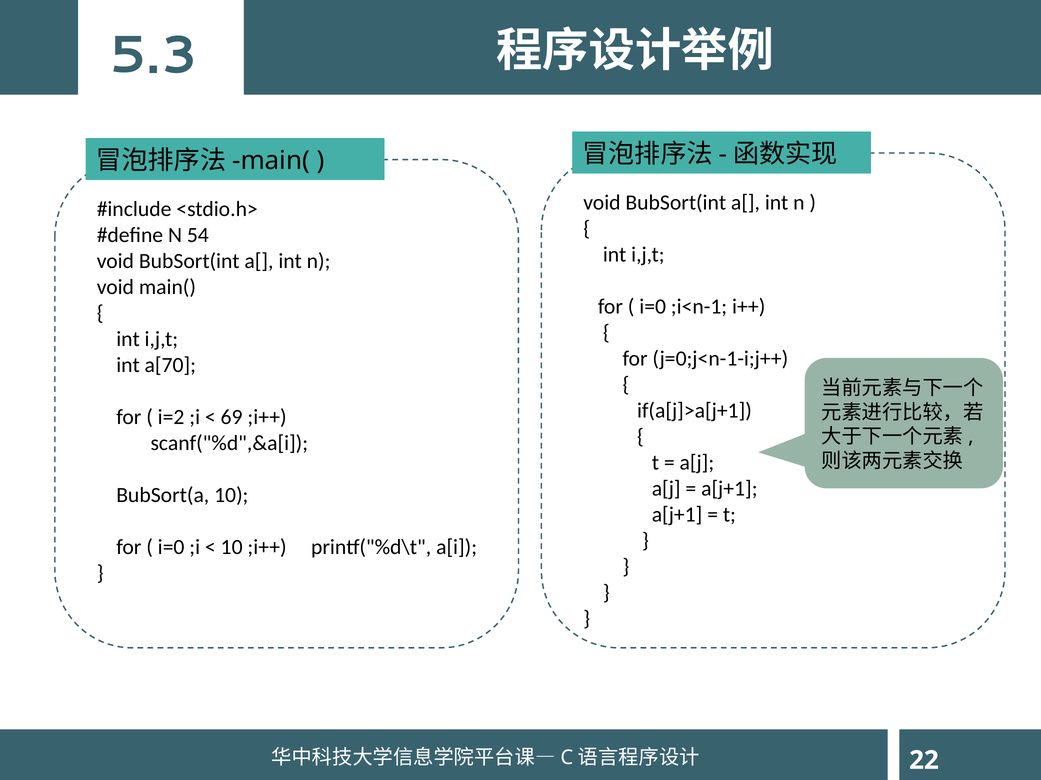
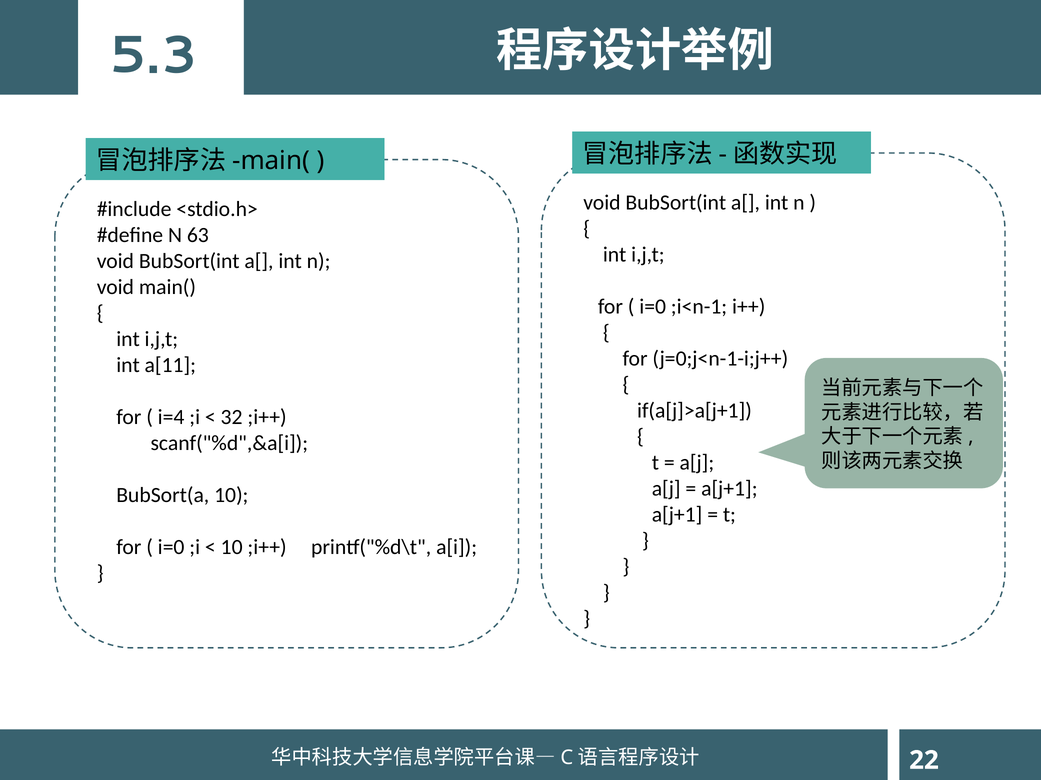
54: 54 -> 63
a[70: a[70 -> a[11
i=2: i=2 -> i=4
69: 69 -> 32
